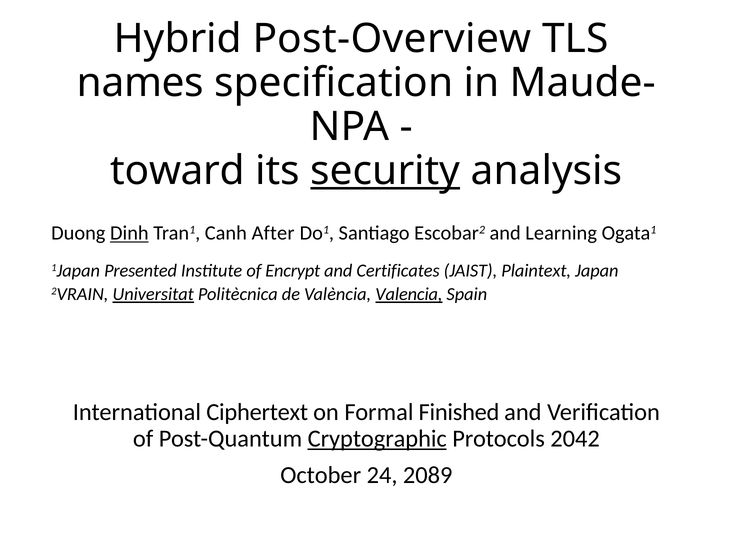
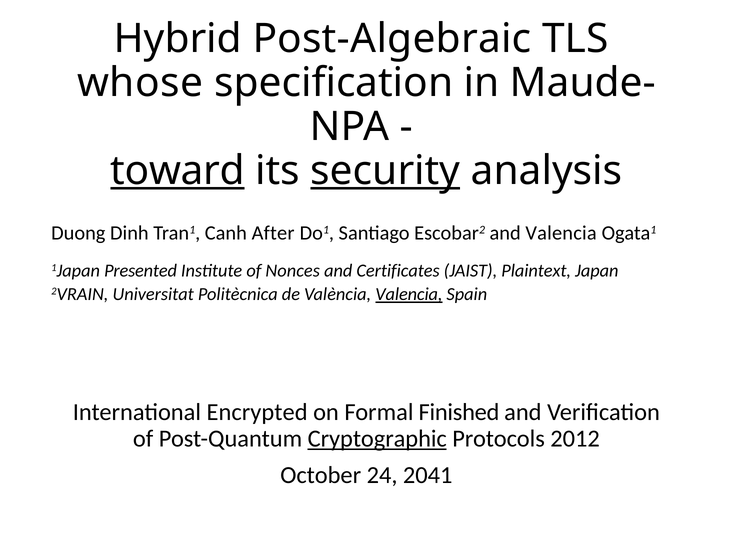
Post-Overview: Post-Overview -> Post-Algebraic
names: names -> whose
toward underline: none -> present
Dinh underline: present -> none
and Learning: Learning -> Valencia
Encrypt: Encrypt -> Nonces
Universitat underline: present -> none
Ciphertext: Ciphertext -> Encrypted
2042: 2042 -> 2012
2089: 2089 -> 2041
